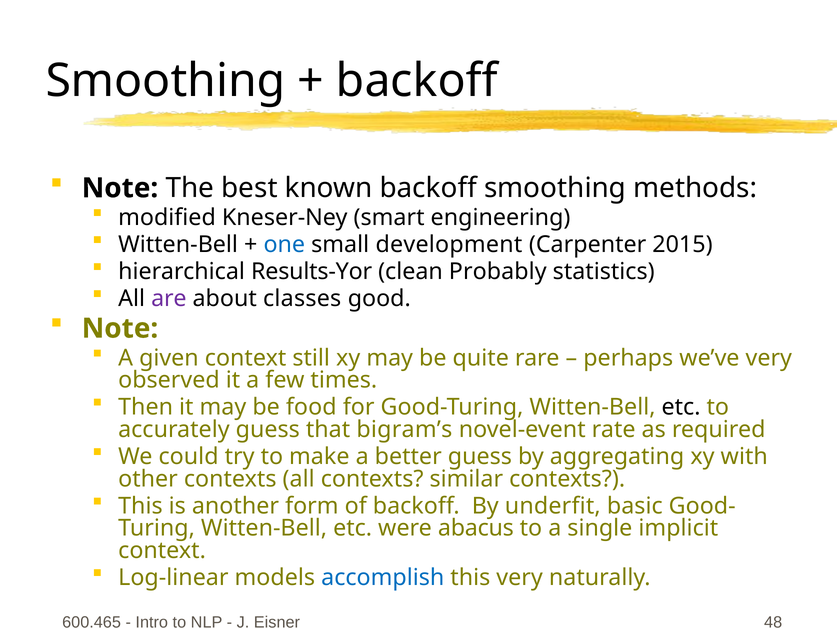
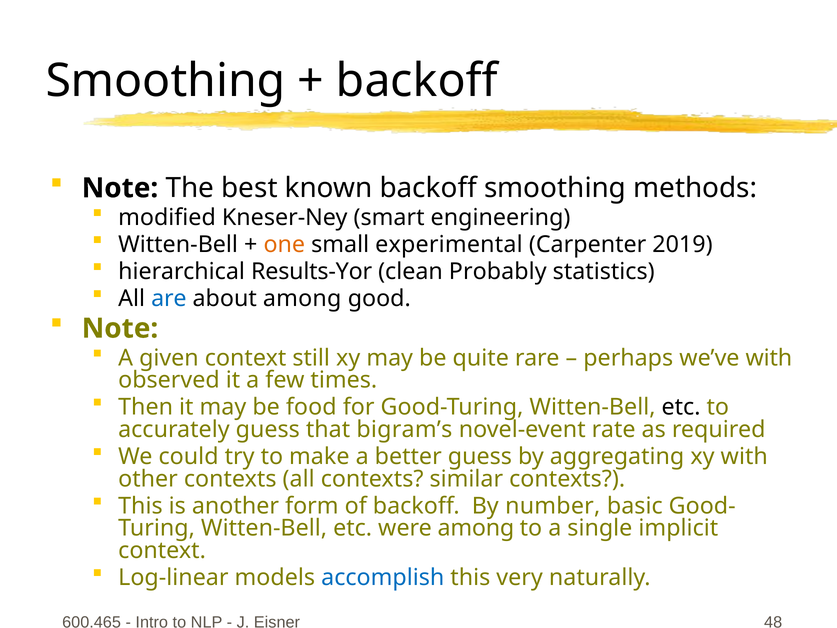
one colour: blue -> orange
development: development -> experimental
2015: 2015 -> 2019
are colour: purple -> blue
about classes: classes -> among
we’ve very: very -> with
underfit: underfit -> number
were abacus: abacus -> among
